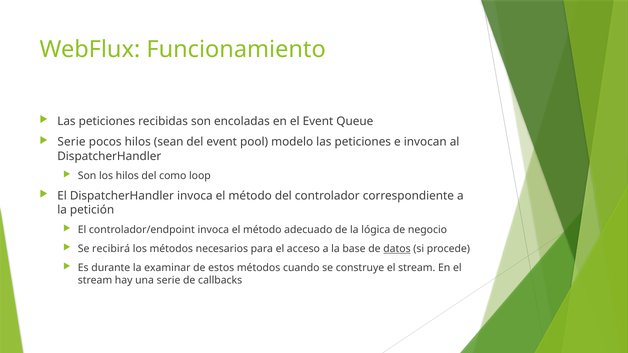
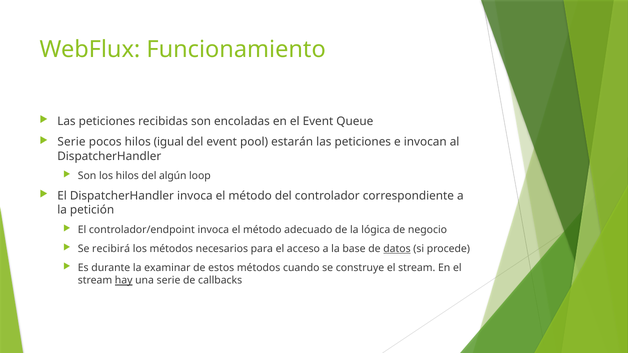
sean: sean -> igual
modelo: modelo -> estarán
como: como -> algún
hay underline: none -> present
